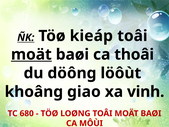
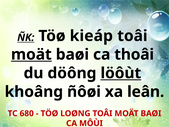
löôùt underline: none -> present
giao: giao -> ñôøi
vinh: vinh -> leân
